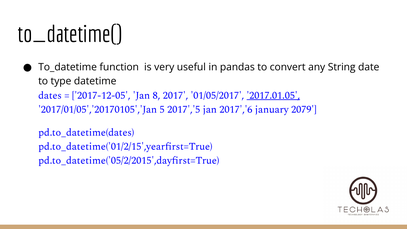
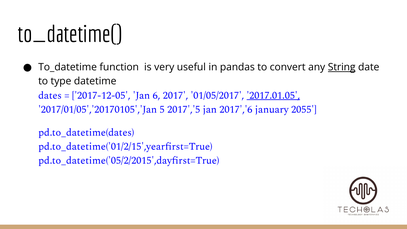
String underline: none -> present
8: 8 -> 6
2079: 2079 -> 2055
